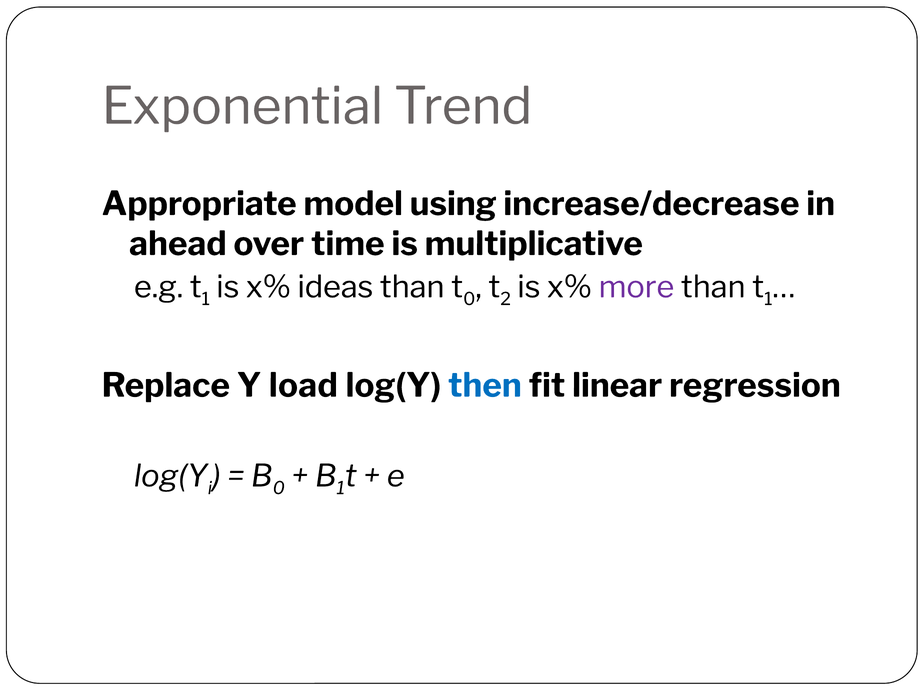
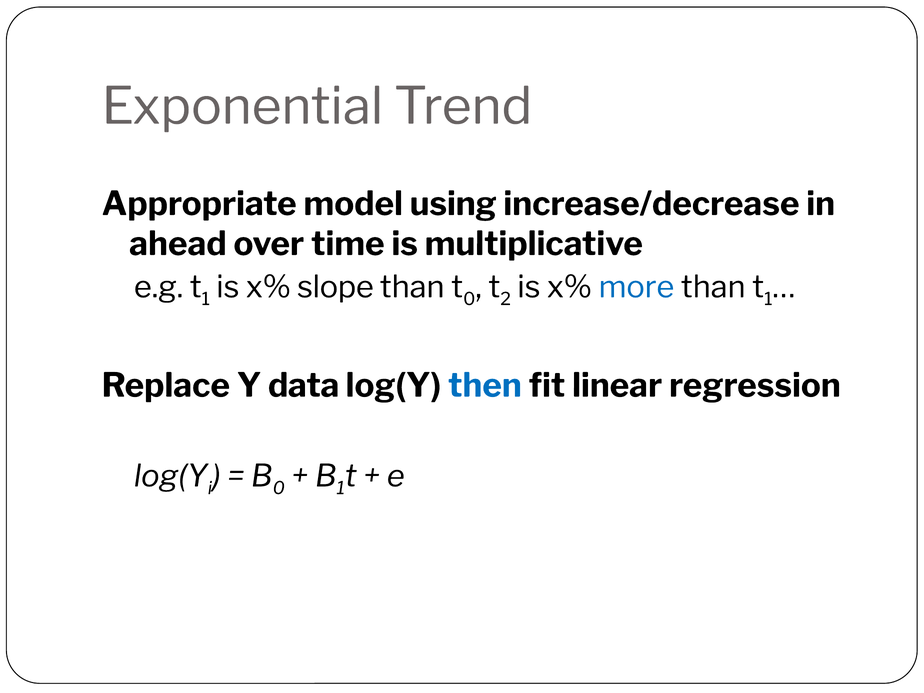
ideas: ideas -> slope
more colour: purple -> blue
load: load -> data
